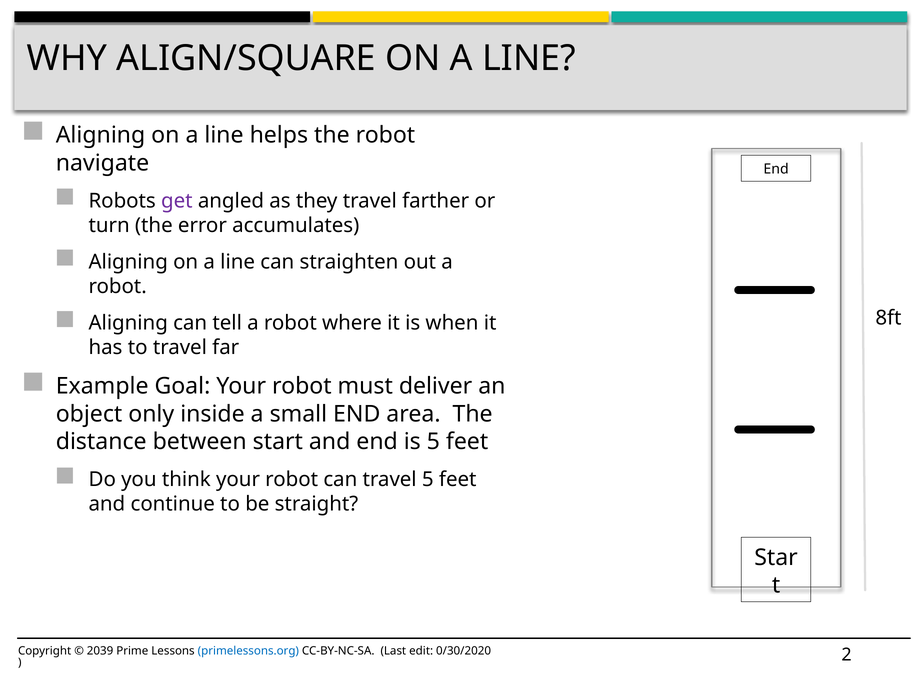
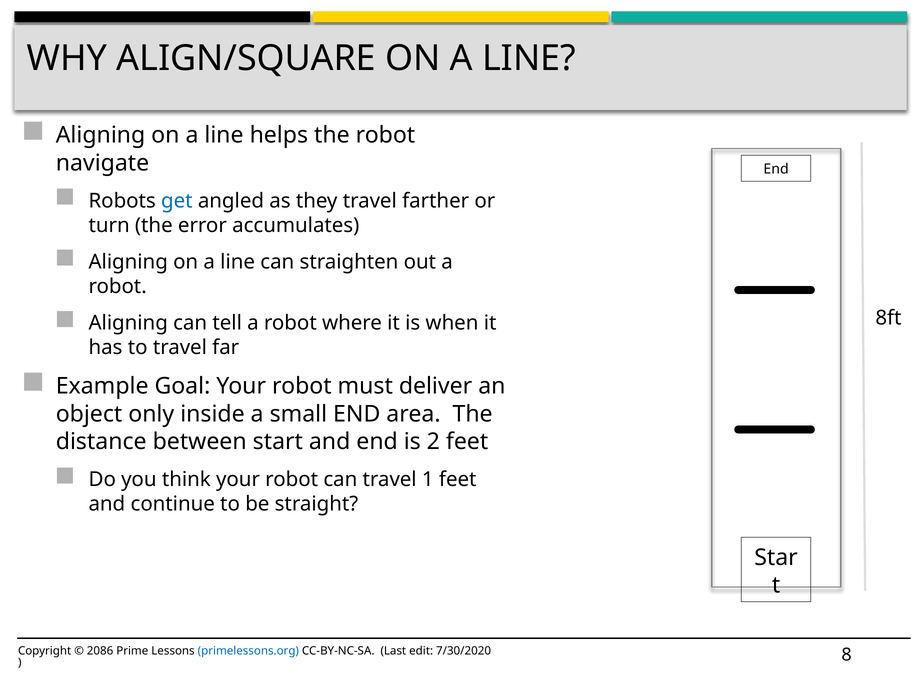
get colour: purple -> blue
is 5: 5 -> 2
travel 5: 5 -> 1
2039: 2039 -> 2086
0/30/2020: 0/30/2020 -> 7/30/2020
2: 2 -> 8
